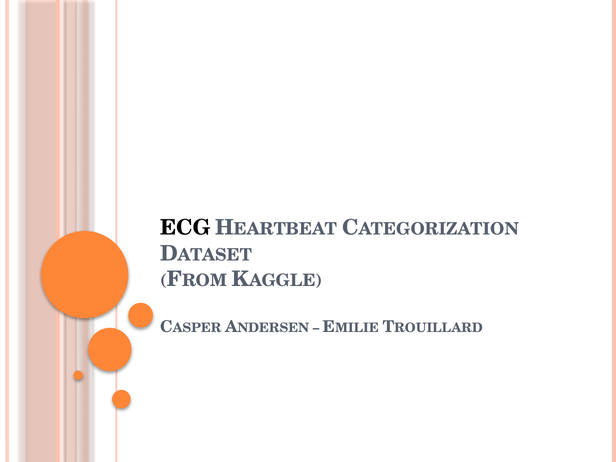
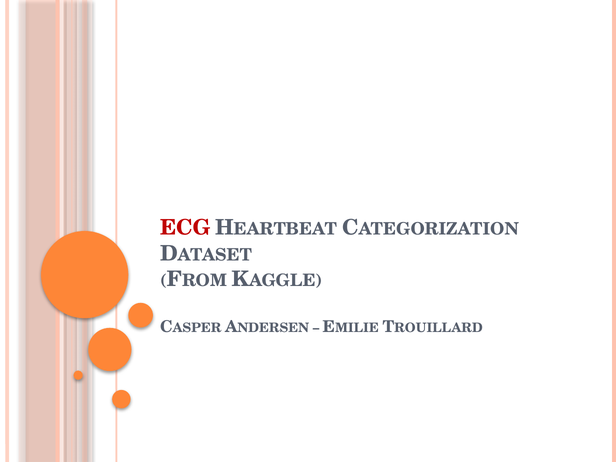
ECG colour: black -> red
